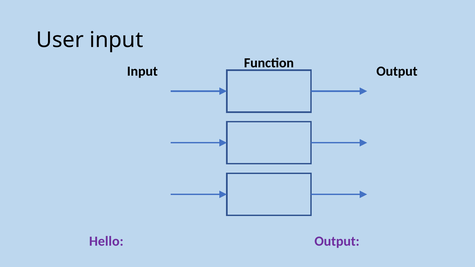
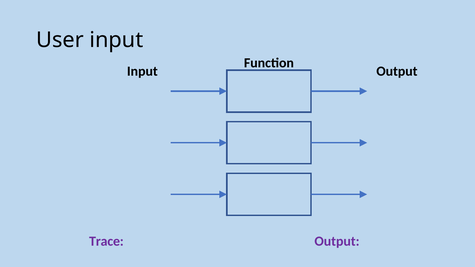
Hello: Hello -> Trace
